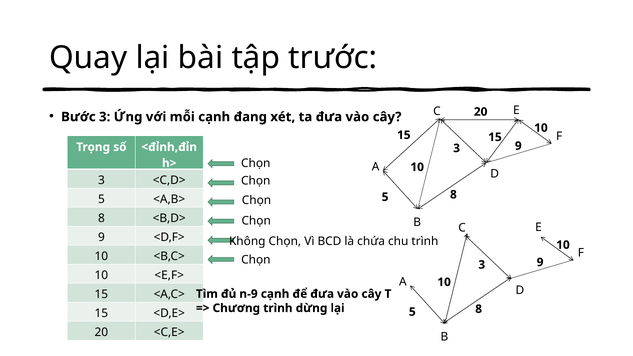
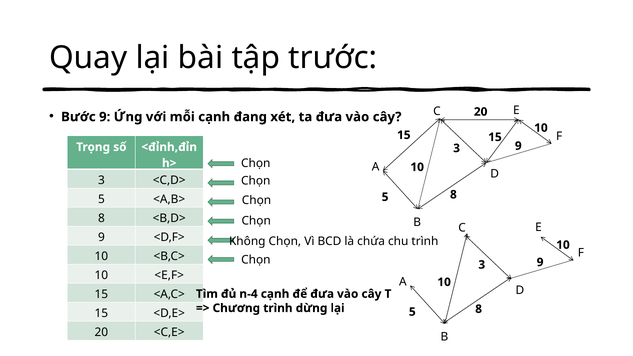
Bước 3: 3 -> 9
n-9: n-9 -> n-4
